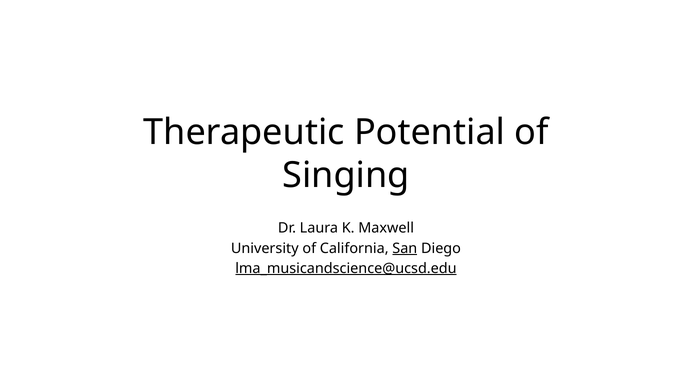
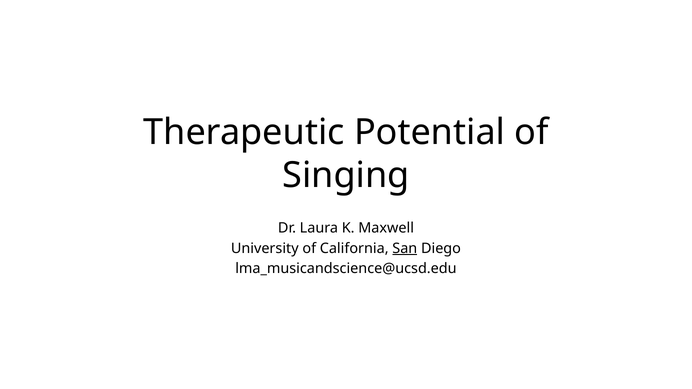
lma_musicandscience@ucsd.edu underline: present -> none
